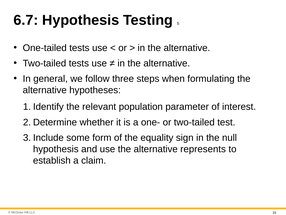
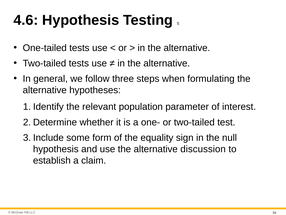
6.7: 6.7 -> 4.6
represents: represents -> discussion
